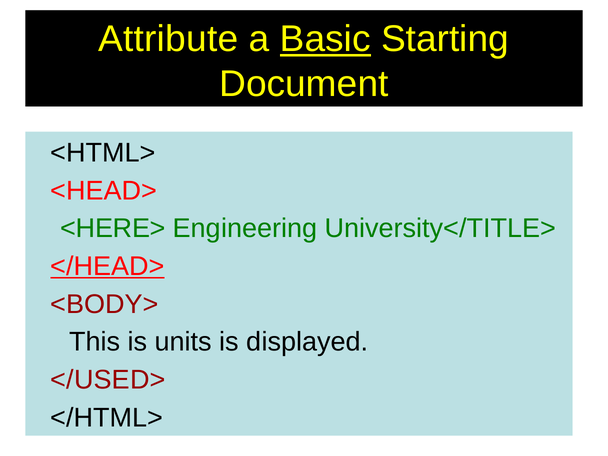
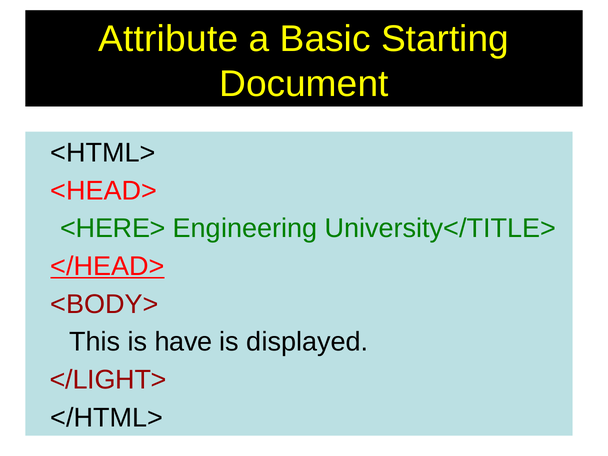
Basic underline: present -> none
units: units -> have
</USED>: </USED> -> </LIGHT>
